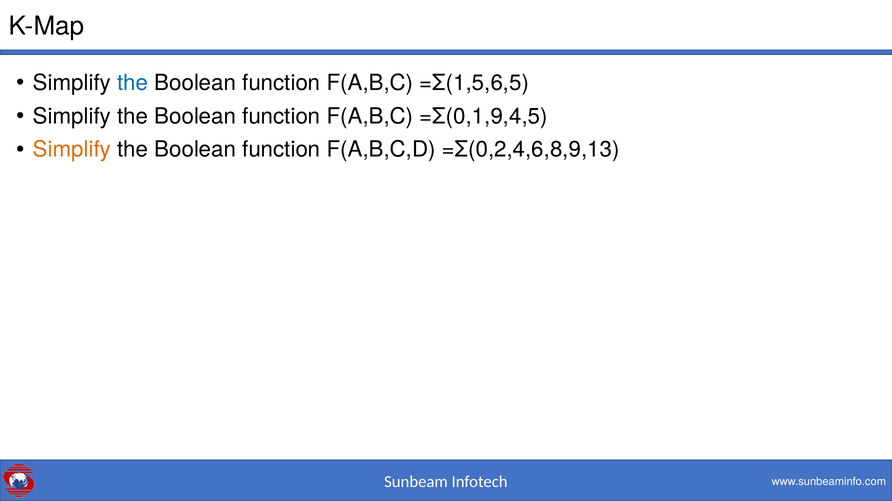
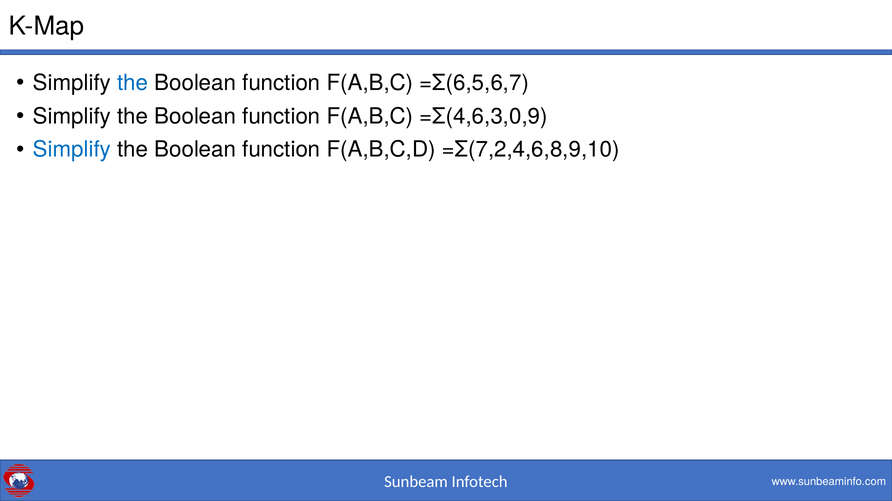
=Σ(1,5,6,5: =Σ(1,5,6,5 -> =Σ(6,5,6,7
=Σ(0,1,9,4,5: =Σ(0,1,9,4,5 -> =Σ(4,6,3,0,9
Simplify at (72, 150) colour: orange -> blue
=Σ(0,2,4,6,8,9,13: =Σ(0,2,4,6,8,9,13 -> =Σ(7,2,4,6,8,9,10
